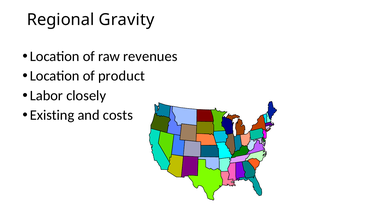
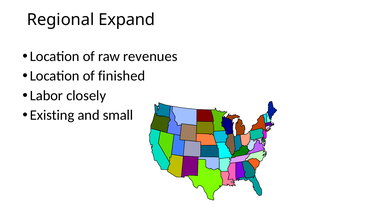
Gravity: Gravity -> Expand
product: product -> finished
costs: costs -> small
